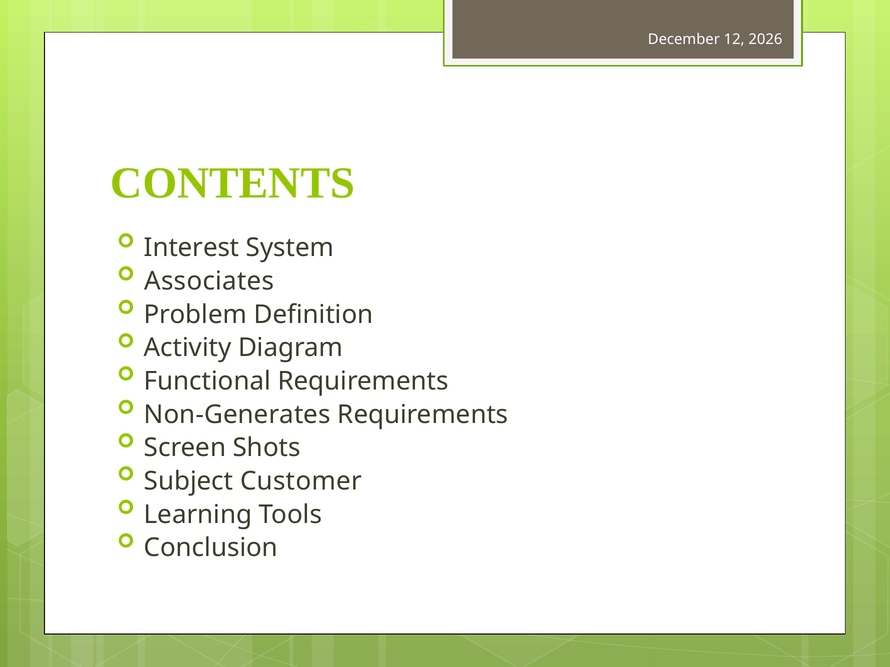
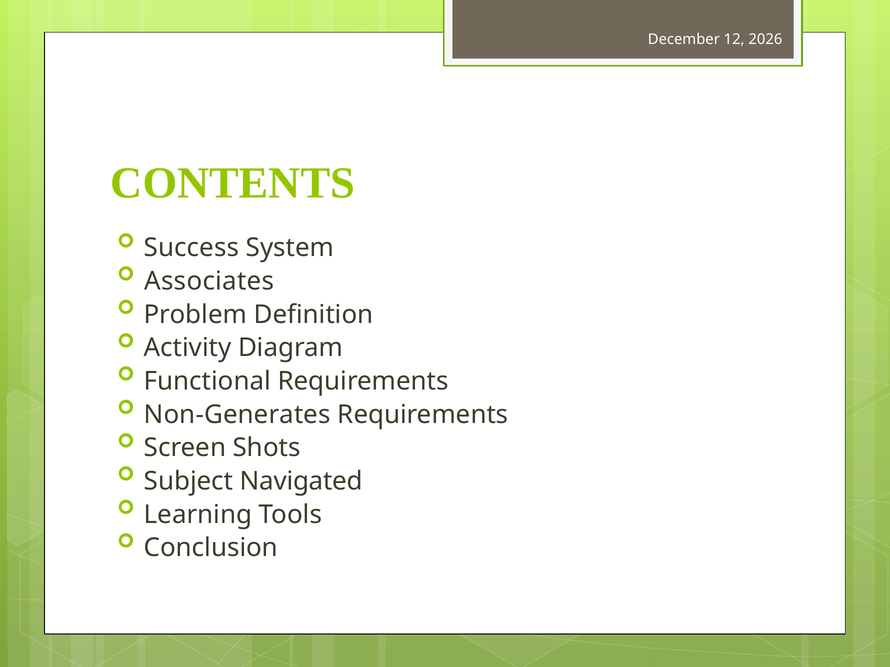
Interest: Interest -> Success
Customer: Customer -> Navigated
